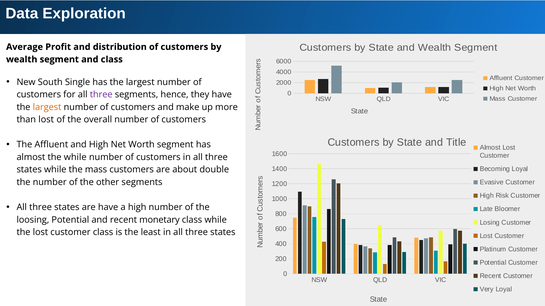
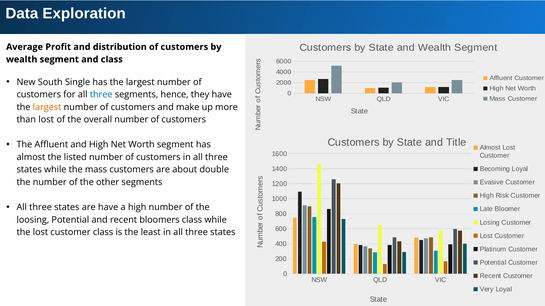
three at (101, 95) colour: purple -> blue
the while: while -> listed
monetary: monetary -> bloomers
